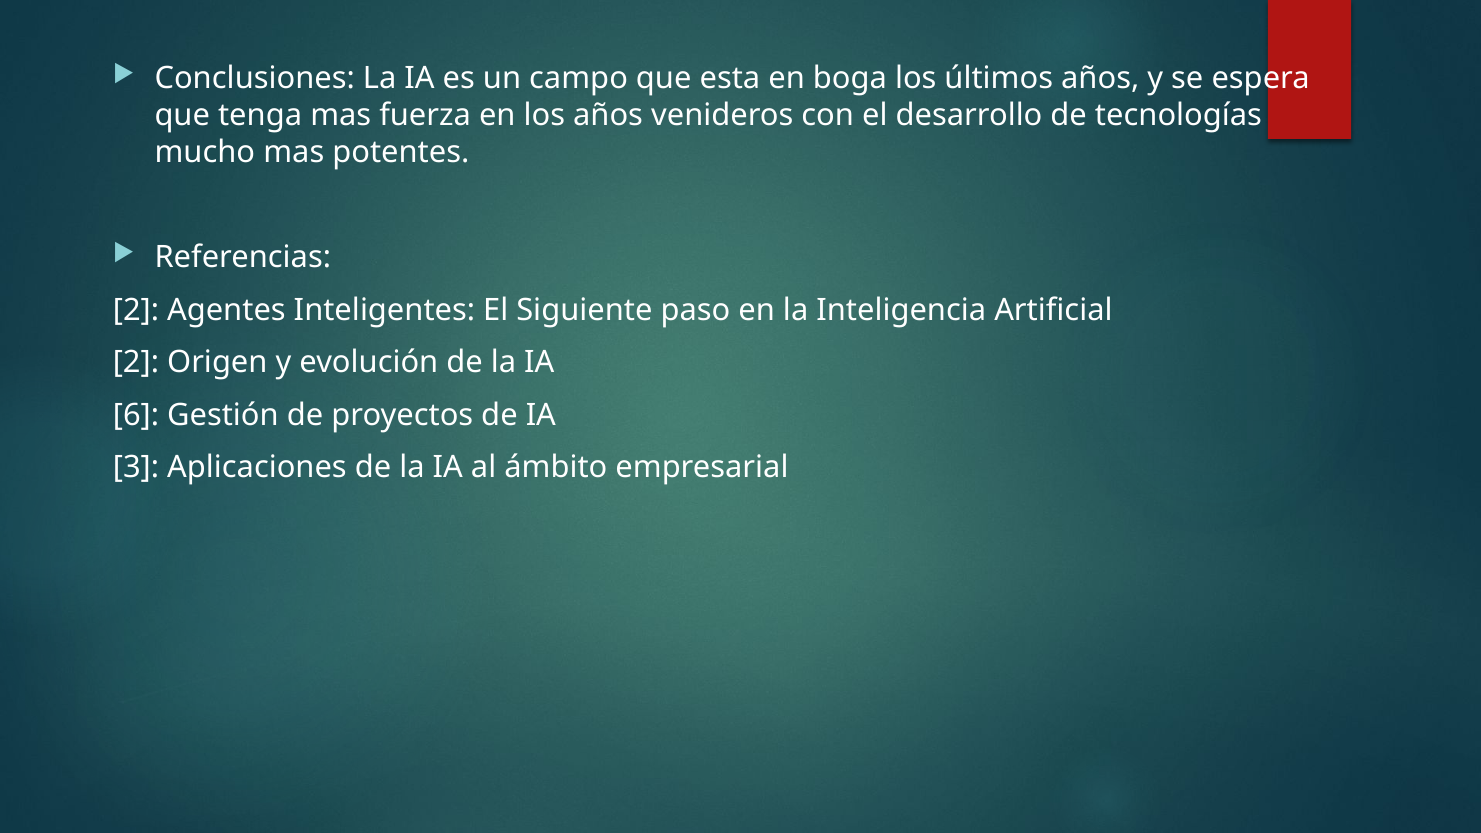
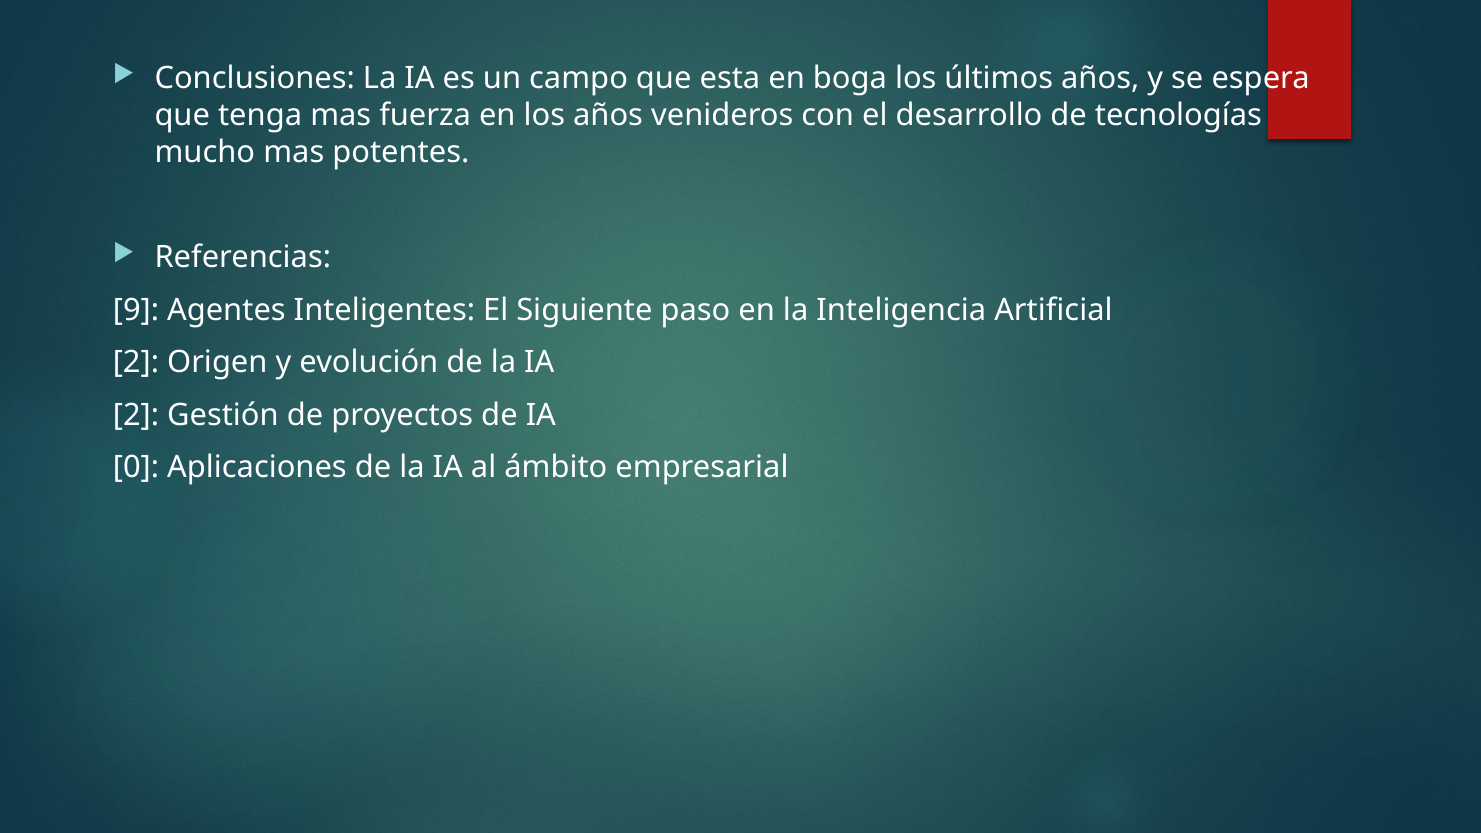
2 at (136, 310): 2 -> 9
6 at (136, 415): 6 -> 2
3: 3 -> 0
